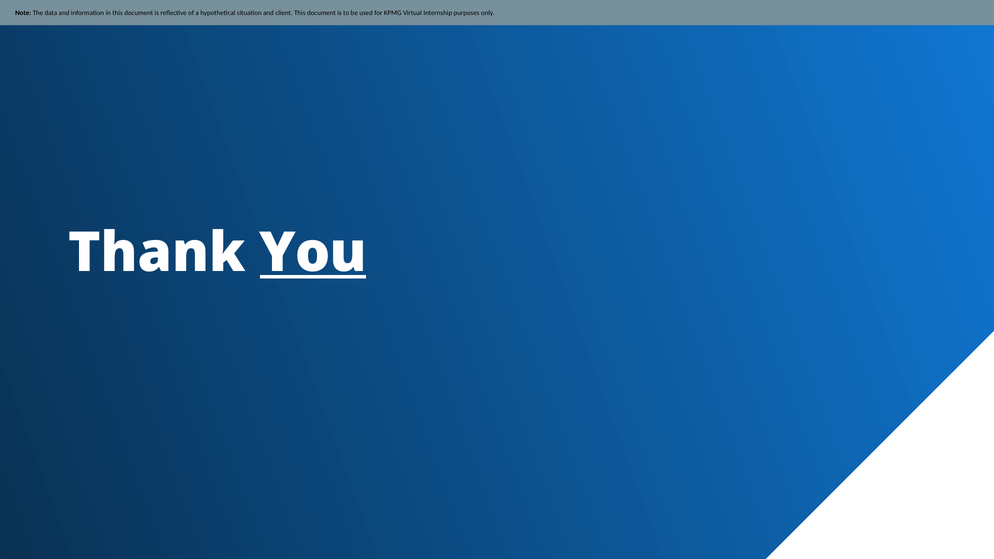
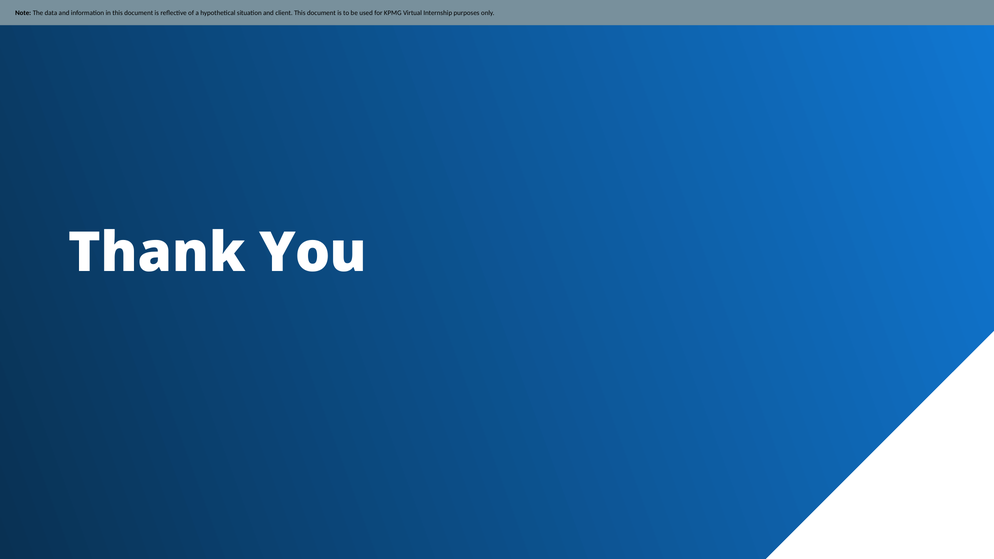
You underline: present -> none
